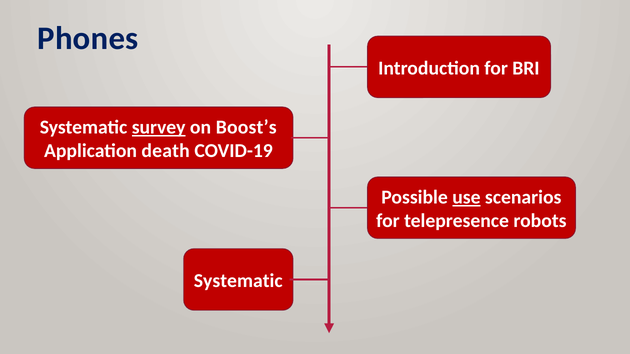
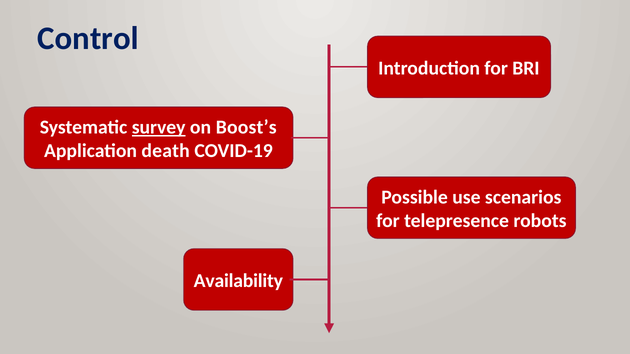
Phones: Phones -> Control
use underline: present -> none
Systematic at (238, 281): Systematic -> Availability
